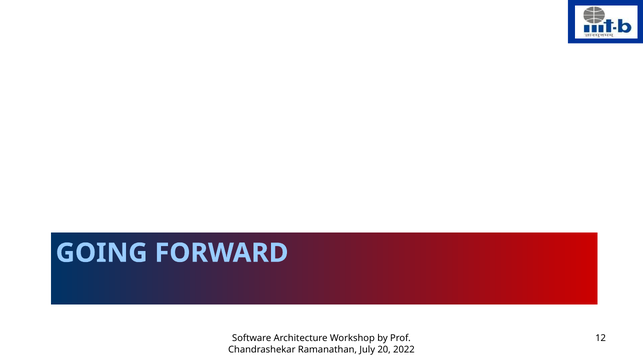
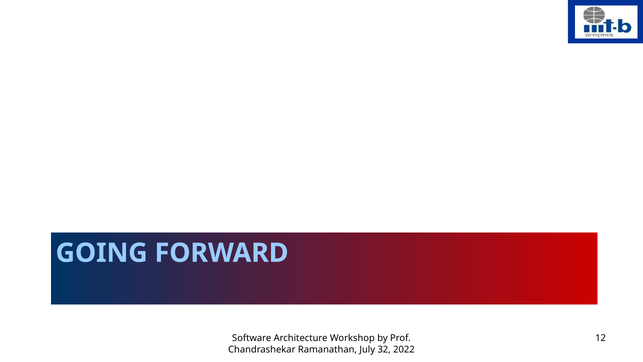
20: 20 -> 32
